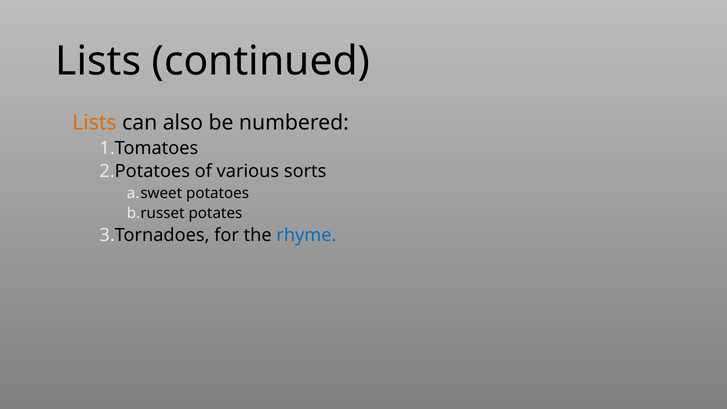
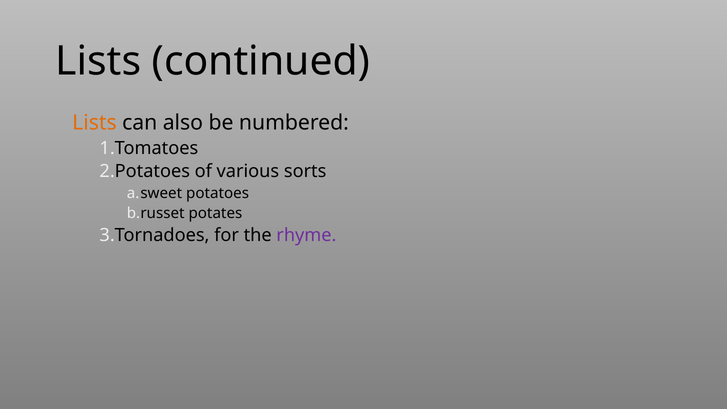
rhyme colour: blue -> purple
